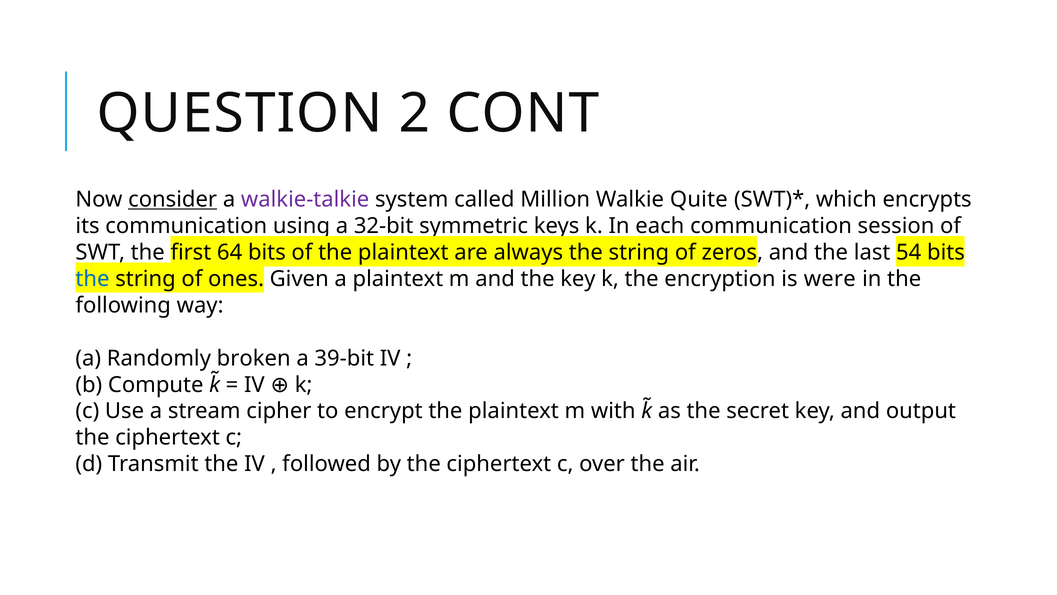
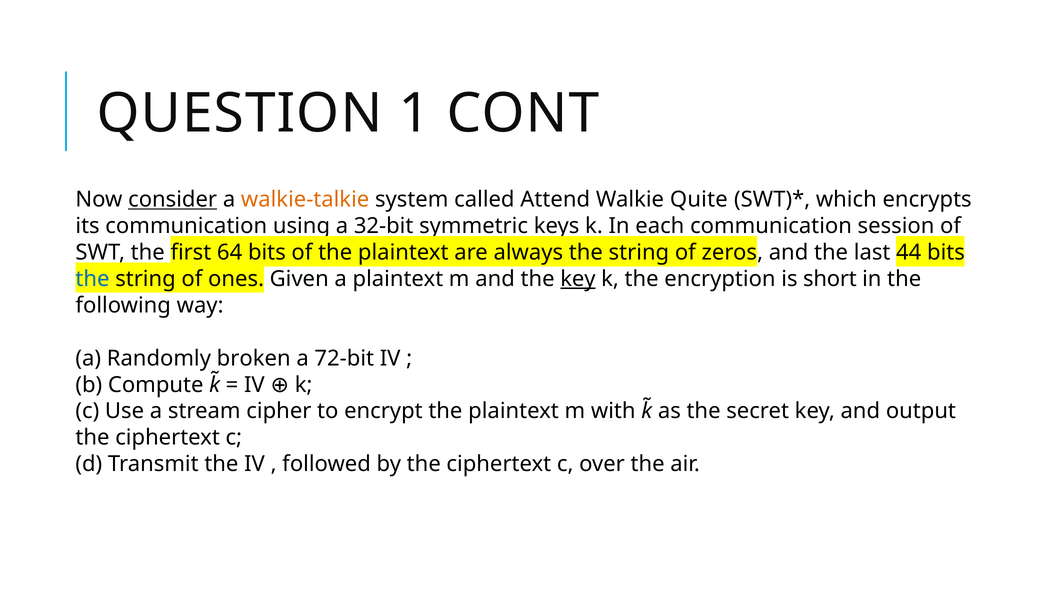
2: 2 -> 1
walkie-talkie colour: purple -> orange
Million: Million -> Attend
54: 54 -> 44
key at (578, 279) underline: none -> present
were: were -> short
39-bit: 39-bit -> 72-bit
